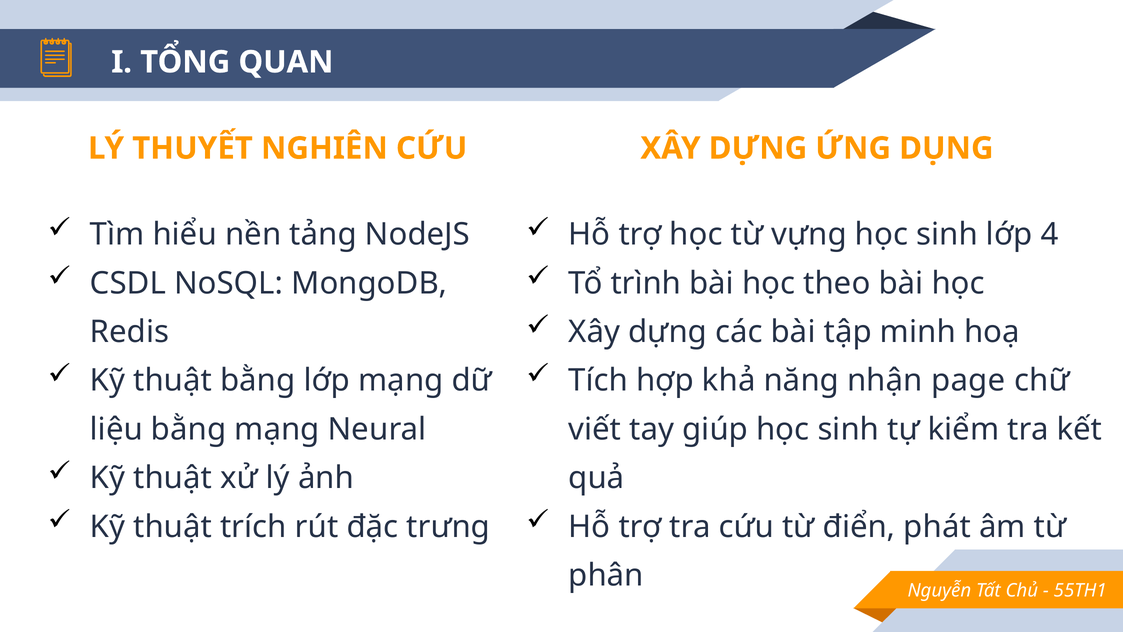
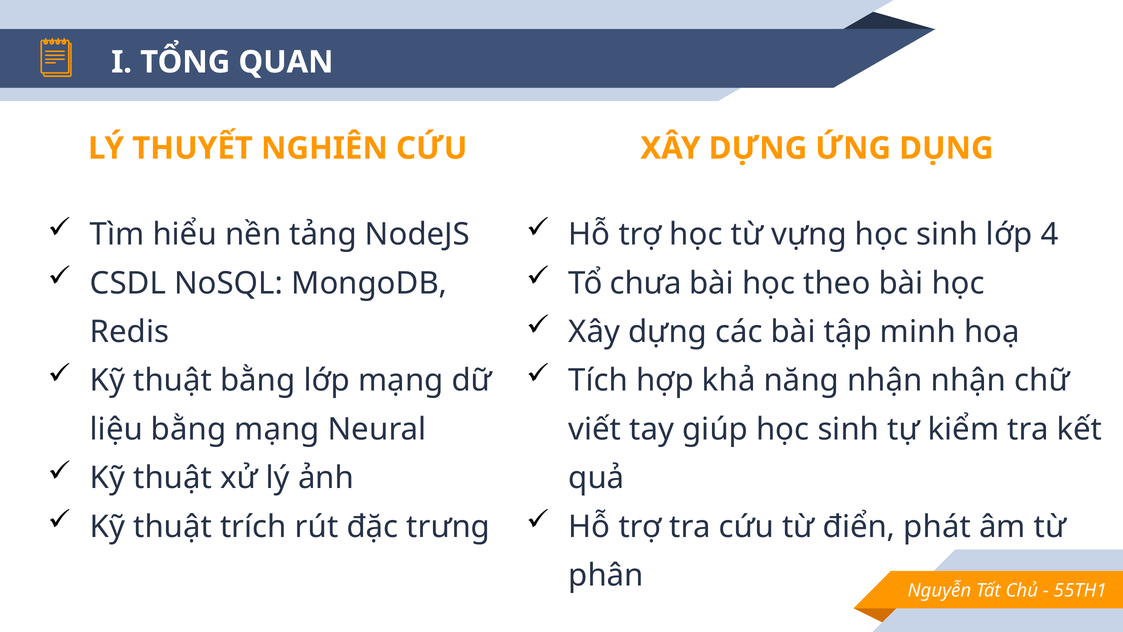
trình: trình -> chưa
nhận page: page -> nhận
